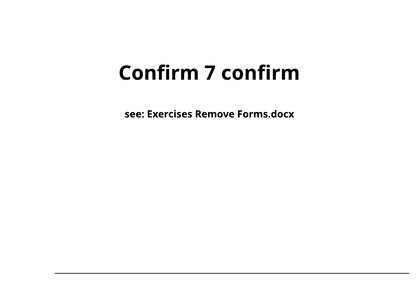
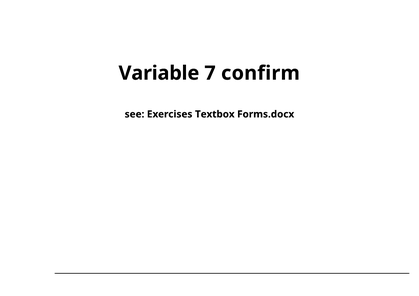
Confirm at (159, 73): Confirm -> Variable
Remove: Remove -> Textbox
